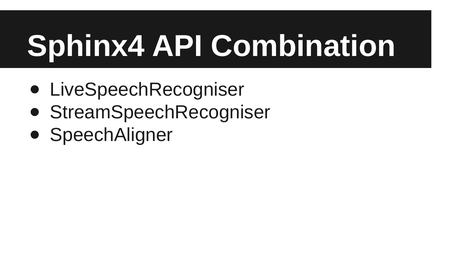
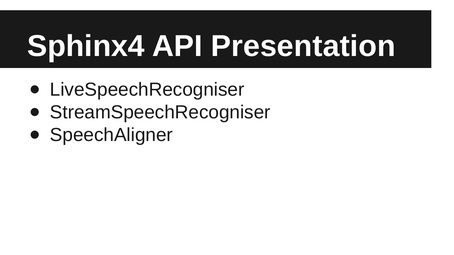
Combination: Combination -> Presentation
